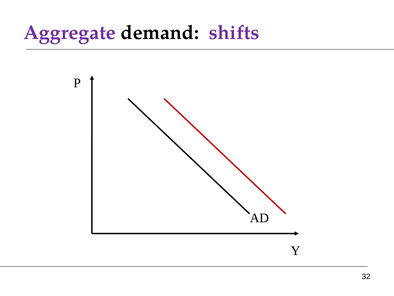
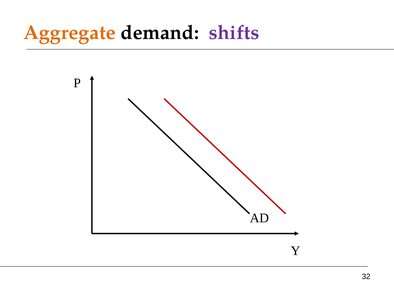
Aggregate colour: purple -> orange
